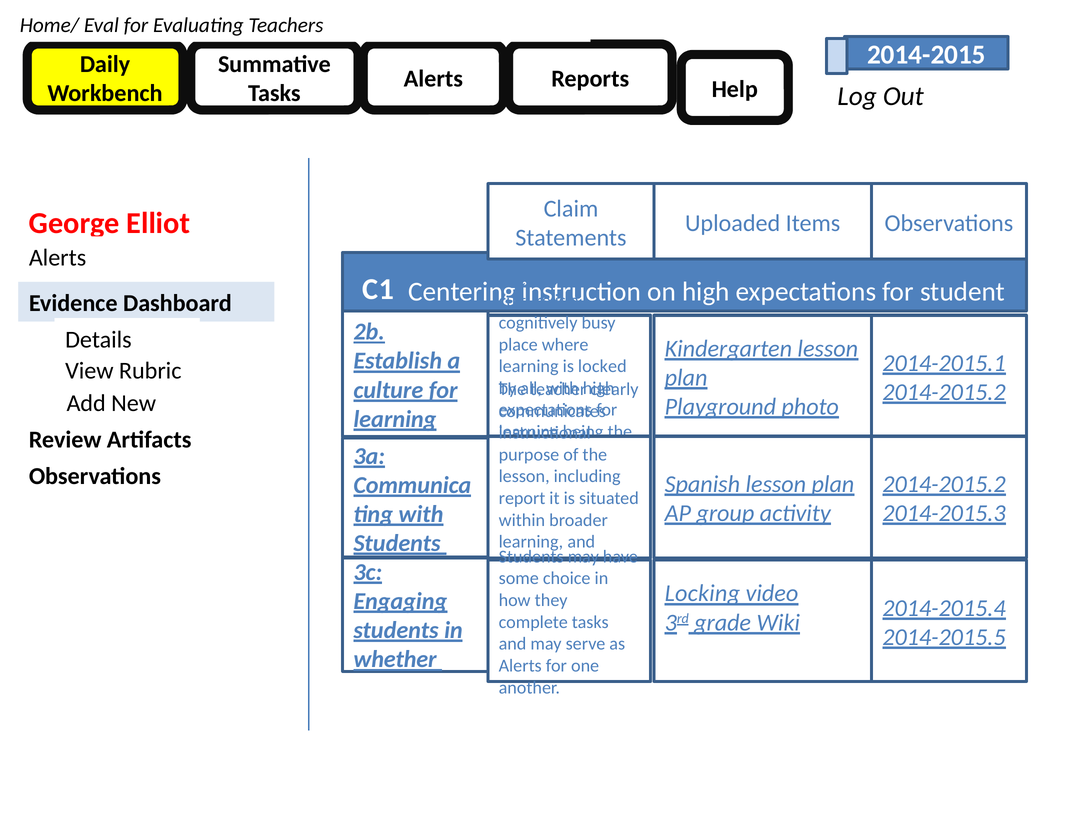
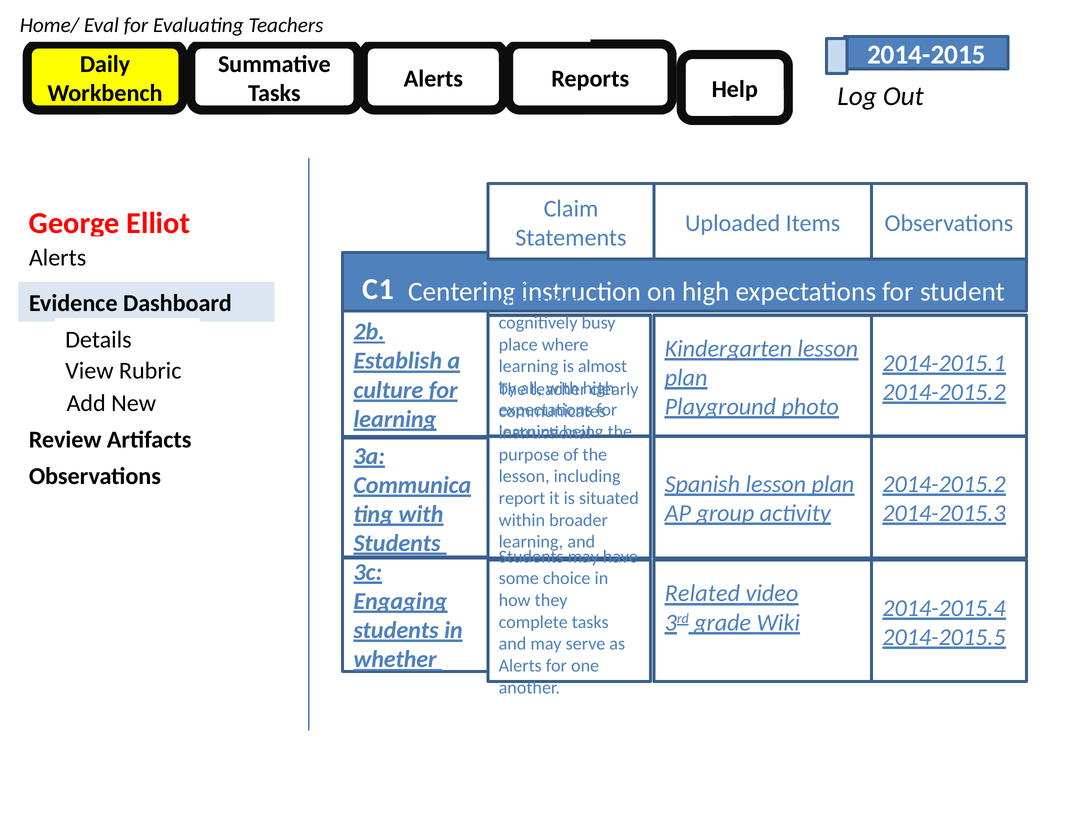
locked: locked -> almost
Locking: Locking -> Related
